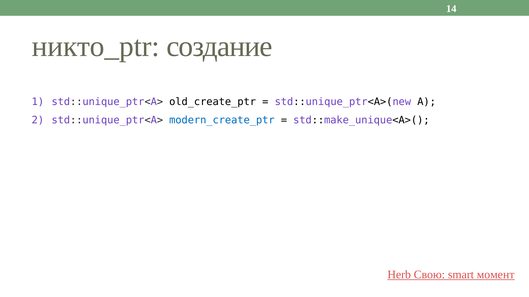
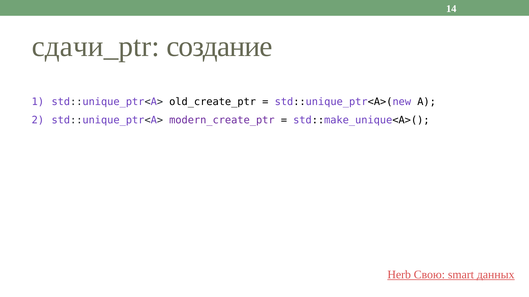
никто_ptr: никто_ptr -> сдачи_ptr
modern_create_ptr colour: blue -> purple
момент: момент -> данных
